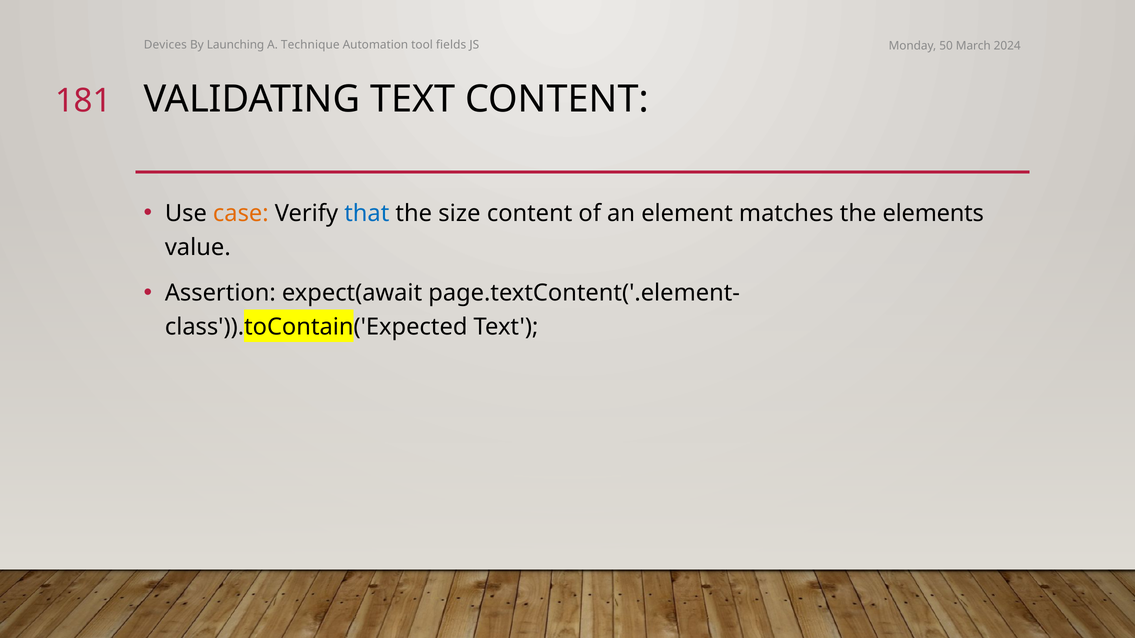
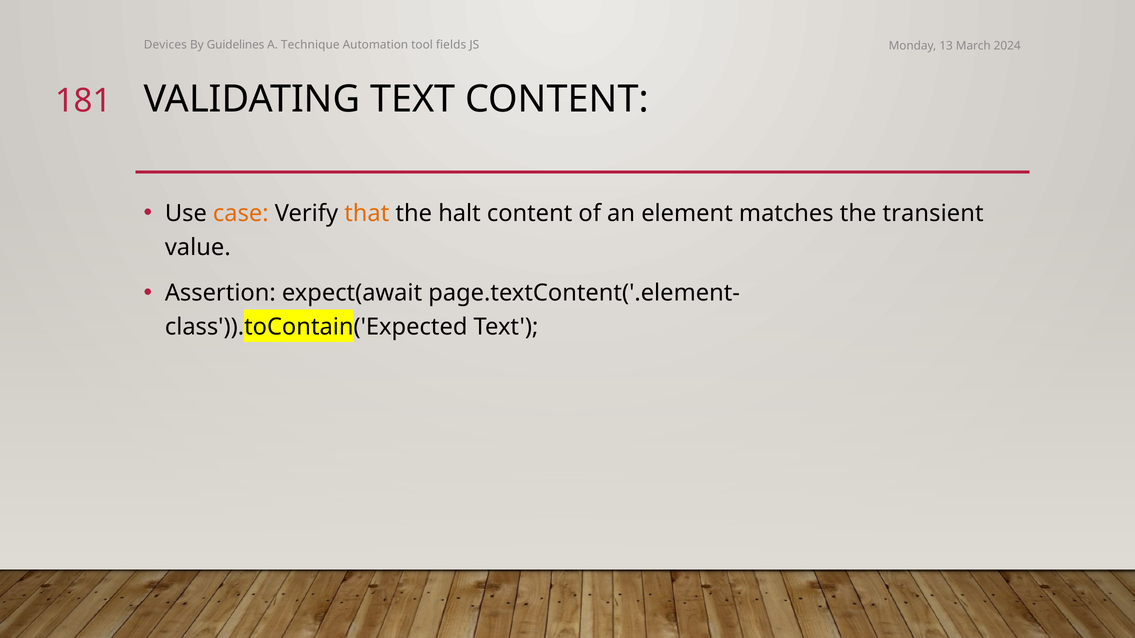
Launching: Launching -> Guidelines
50: 50 -> 13
that colour: blue -> orange
size: size -> halt
elements: elements -> transient
